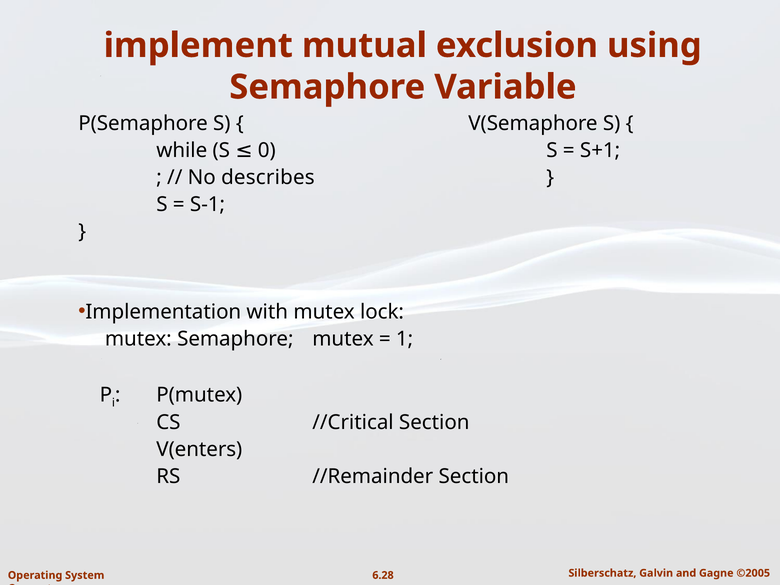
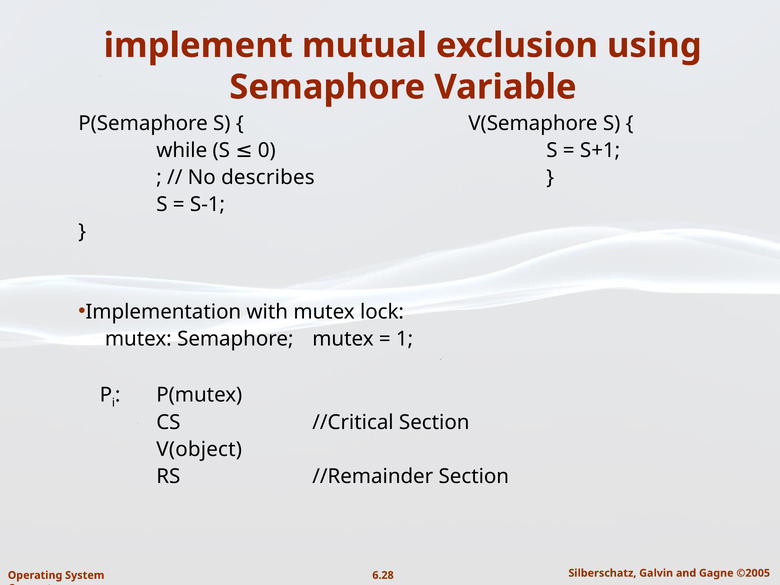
V(enters: V(enters -> V(object
